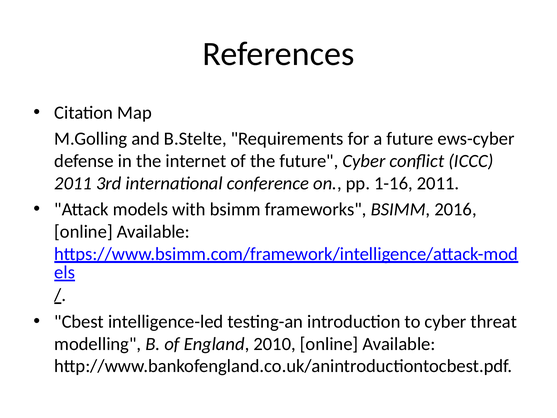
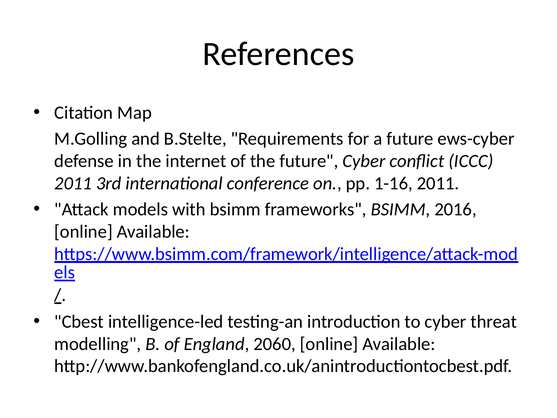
2010: 2010 -> 2060
